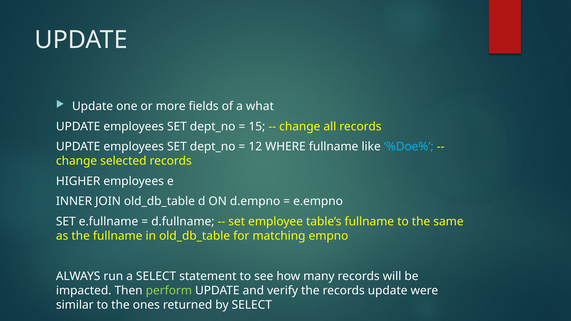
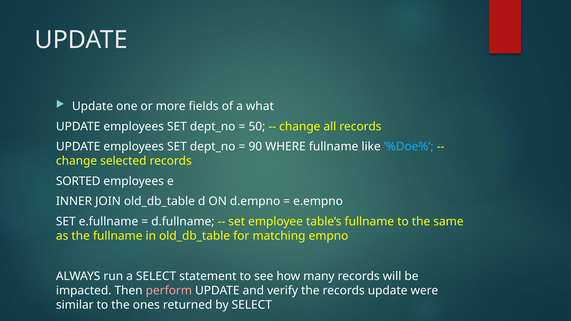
15: 15 -> 50
12: 12 -> 90
HIGHER: HIGHER -> SORTED
perform colour: light green -> pink
